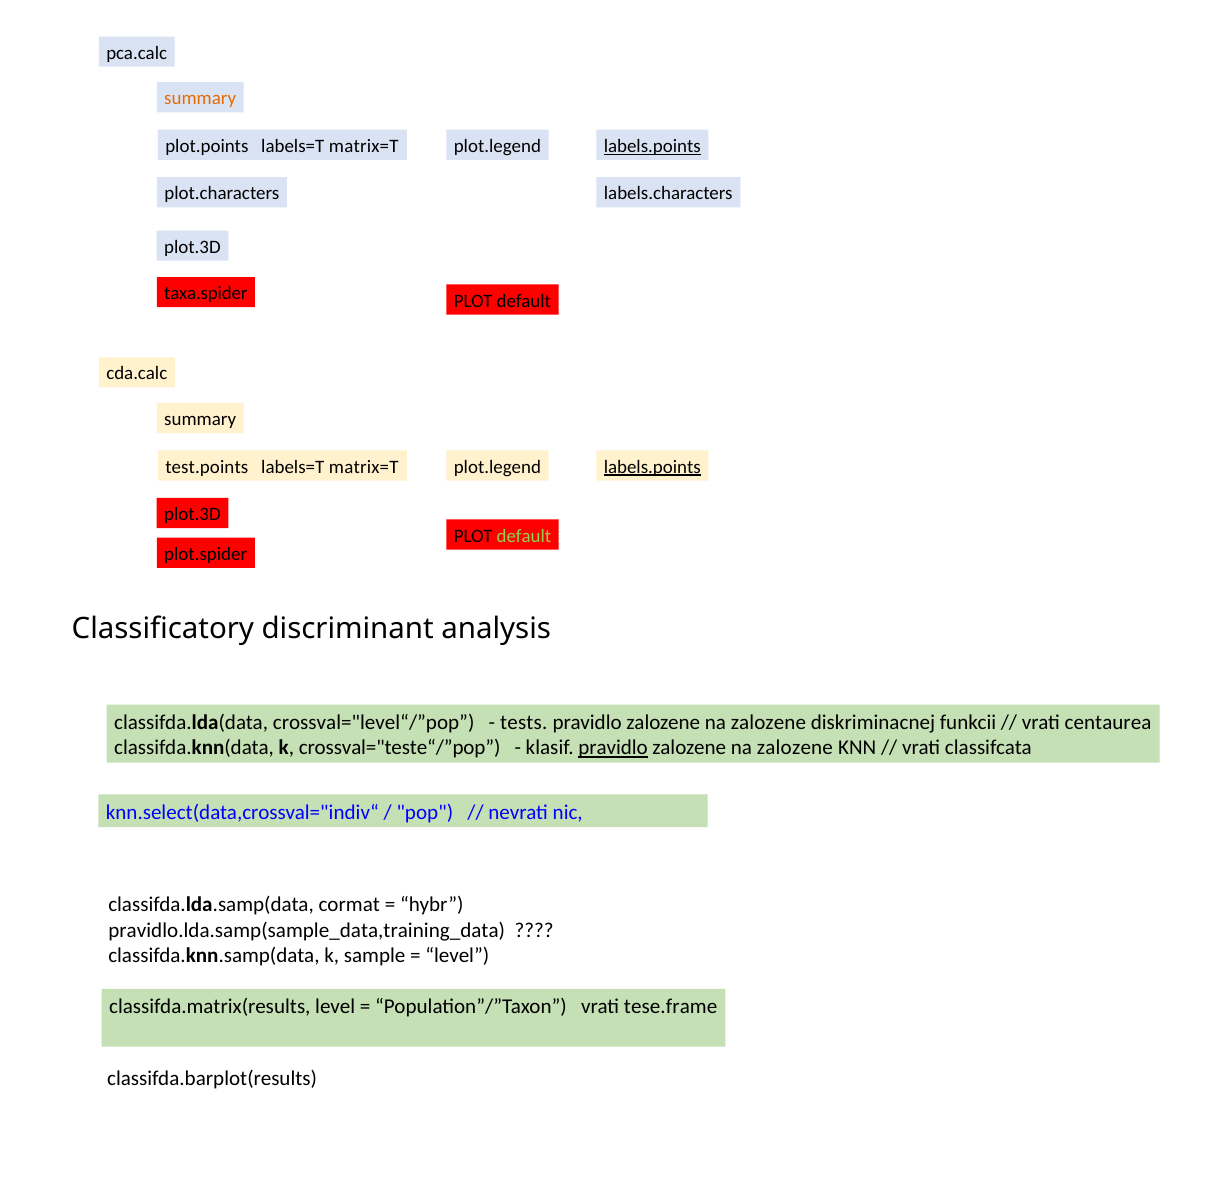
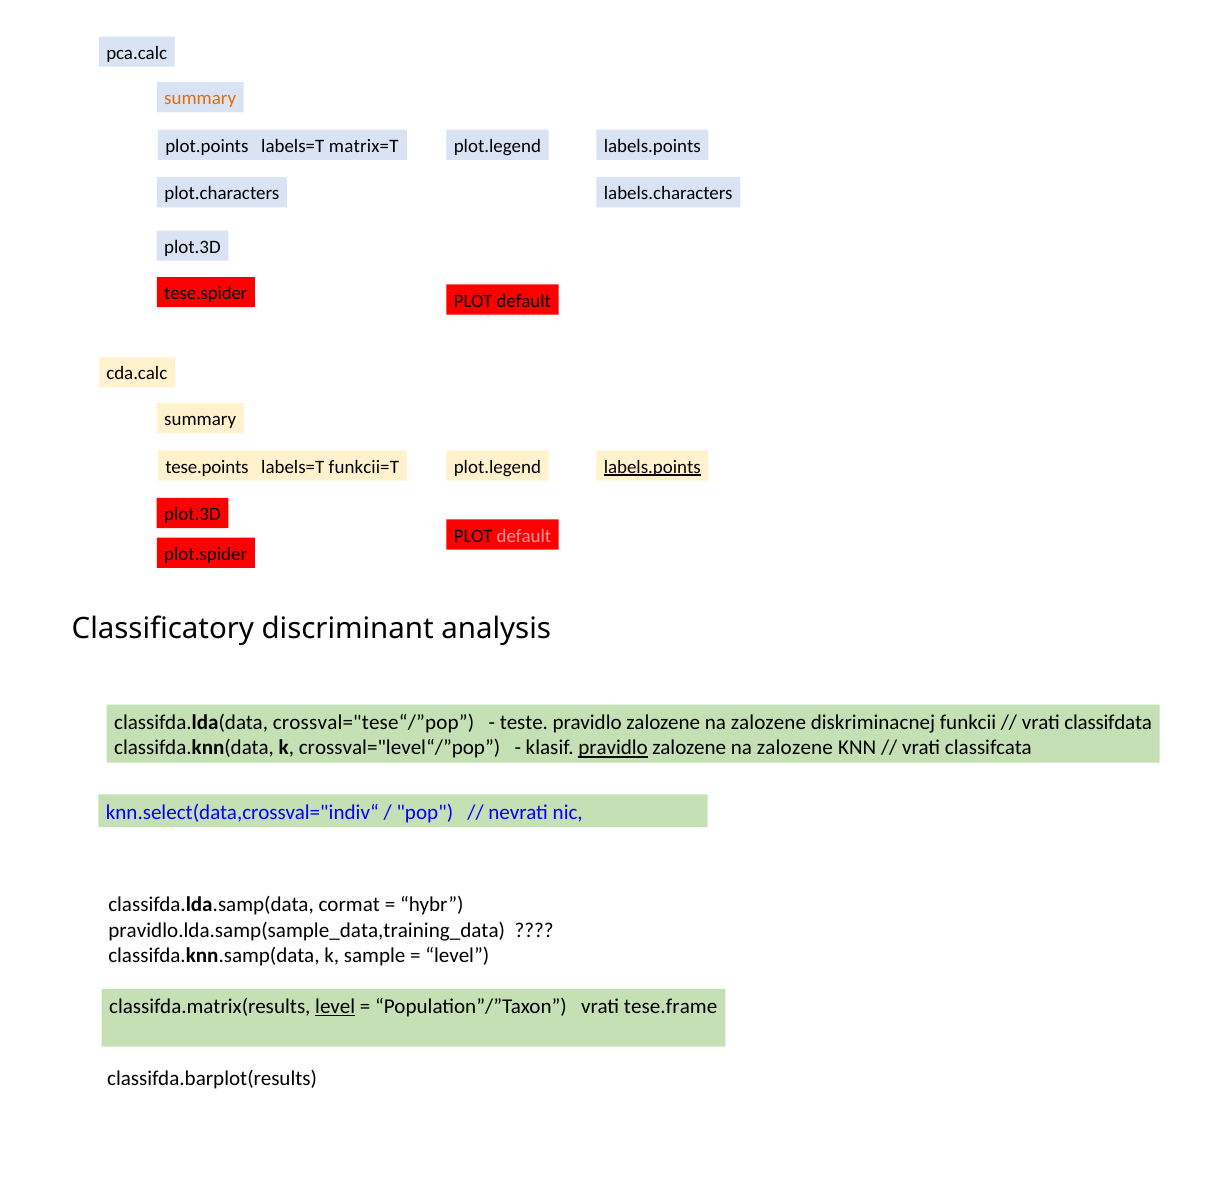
labels.points at (652, 146) underline: present -> none
taxa.spider: taxa.spider -> tese.spider
test.points: test.points -> tese.points
matrix=T at (364, 467): matrix=T -> funkcii=T
default at (524, 536) colour: light green -> pink
crossval="level“/”pop: crossval="level“/”pop -> crossval="tese“/”pop
tests: tests -> teste
centaurea: centaurea -> classifdata
crossval="teste“/”pop: crossval="teste“/”pop -> crossval="level“/”pop
level at (335, 1006) underline: none -> present
